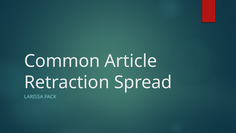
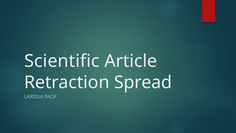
Common: Common -> Scientific
